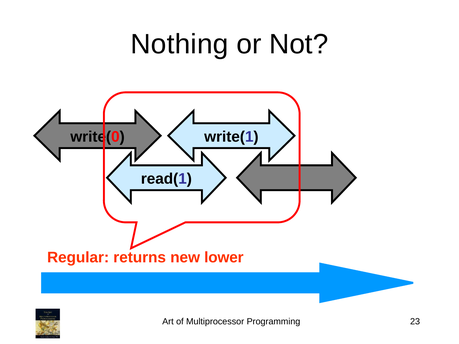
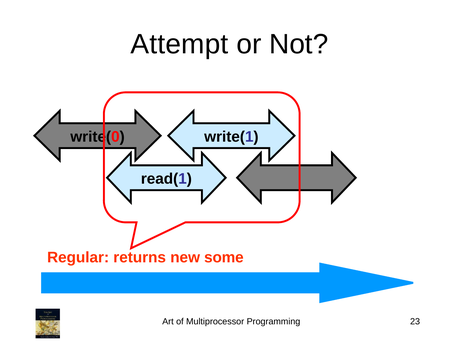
Nothing: Nothing -> Attempt
lower: lower -> some
